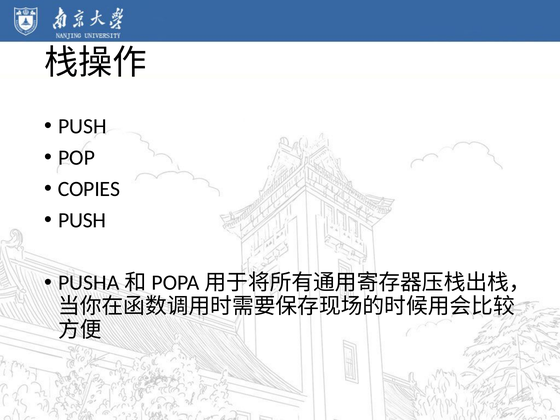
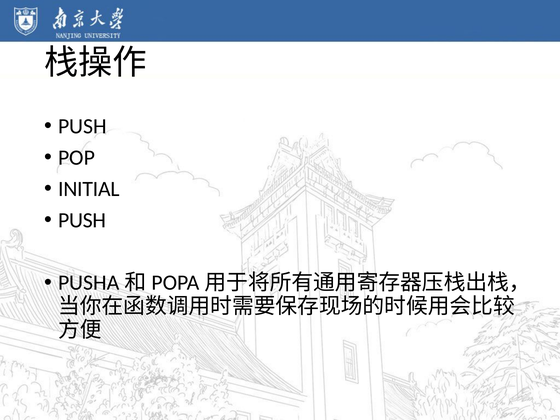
COPIES: COPIES -> INITIAL
